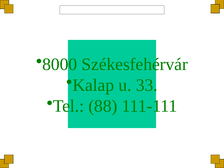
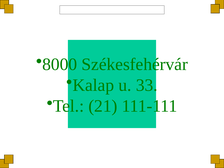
88: 88 -> 21
